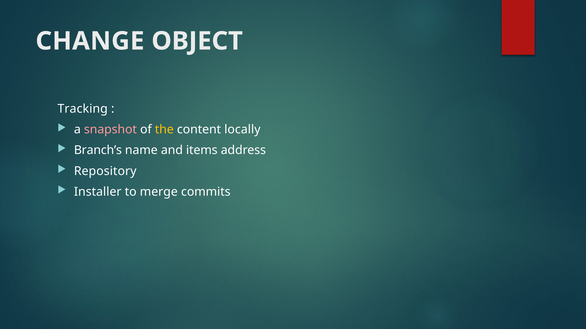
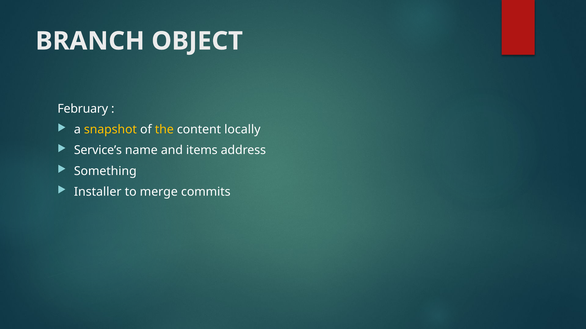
CHANGE: CHANGE -> BRANCH
Tracking: Tracking -> February
snapshot colour: pink -> yellow
Branch’s: Branch’s -> Service’s
Repository: Repository -> Something
